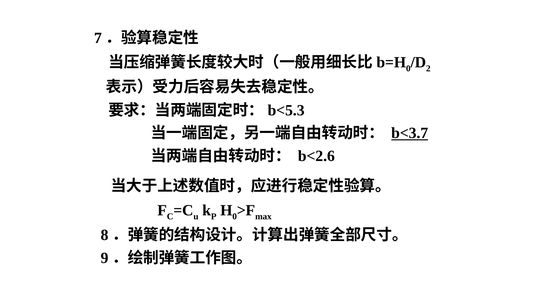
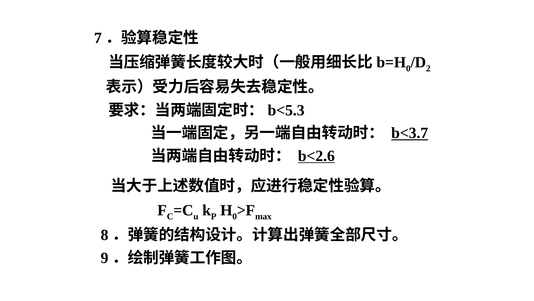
b<2.6 underline: none -> present
